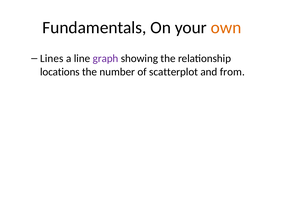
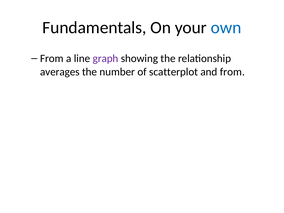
own colour: orange -> blue
Lines at (52, 59): Lines -> From
locations: locations -> averages
